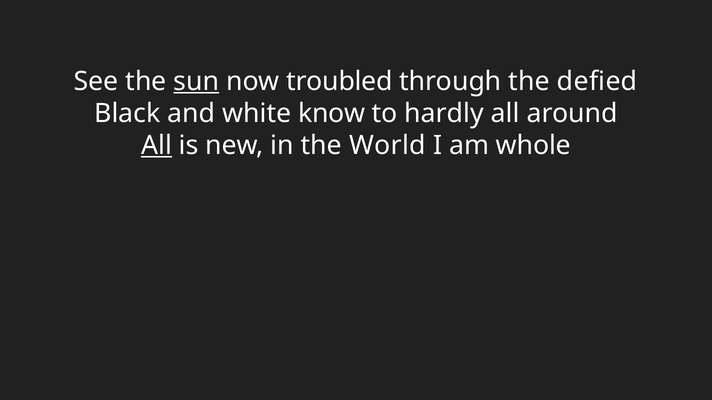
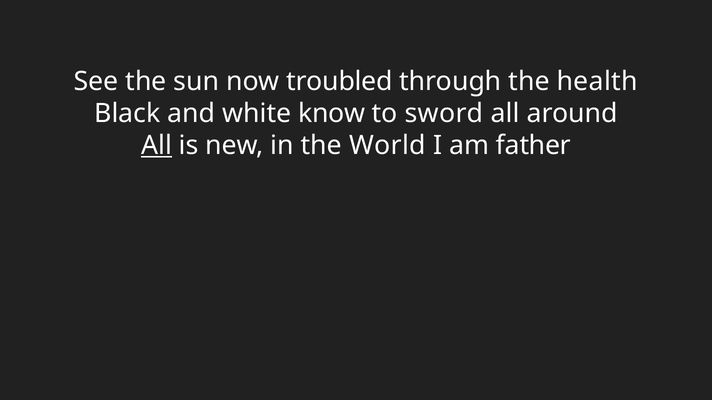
sun underline: present -> none
defied: defied -> health
hardly: hardly -> sword
whole: whole -> father
